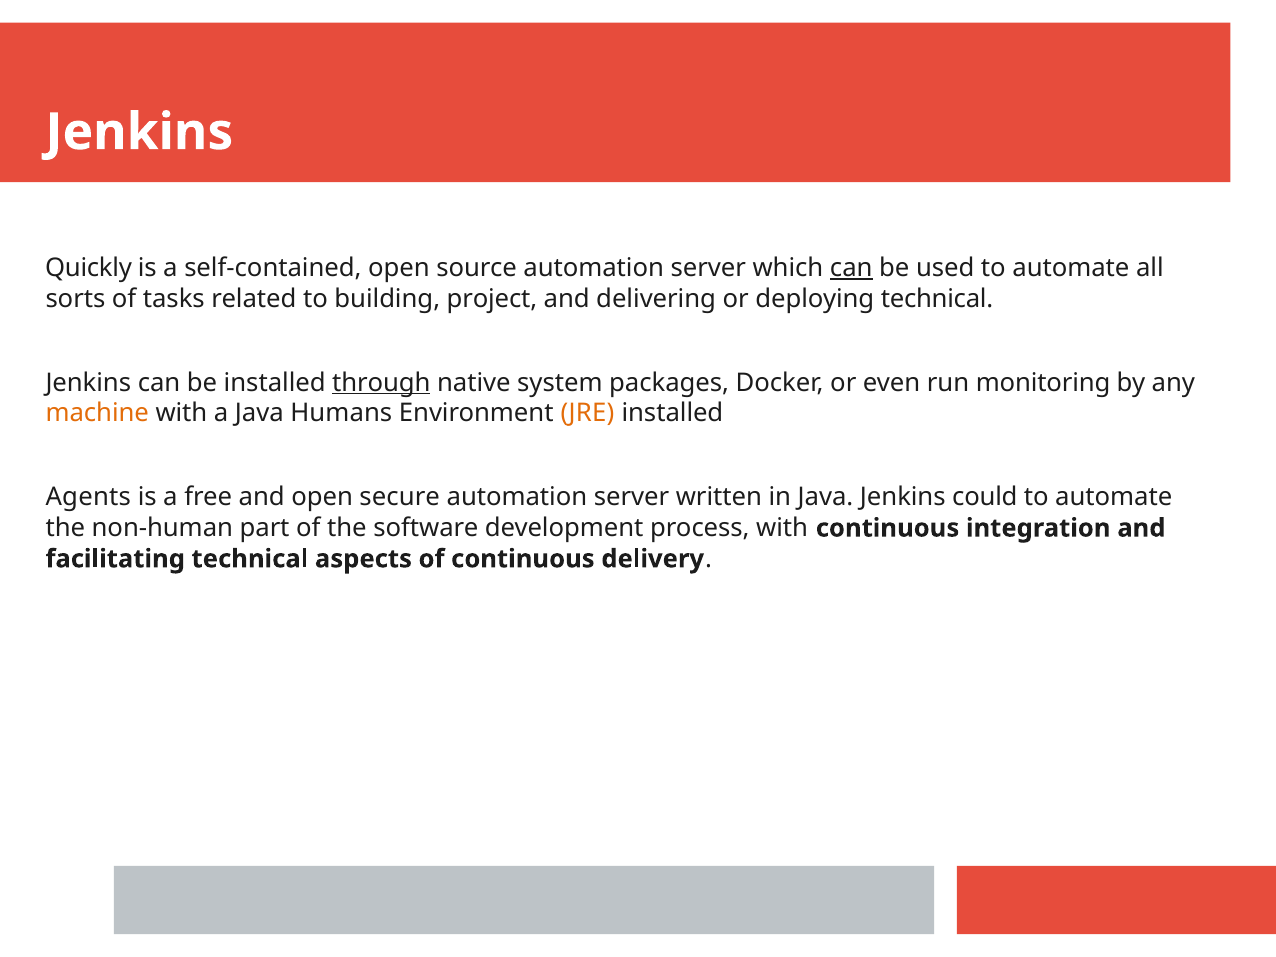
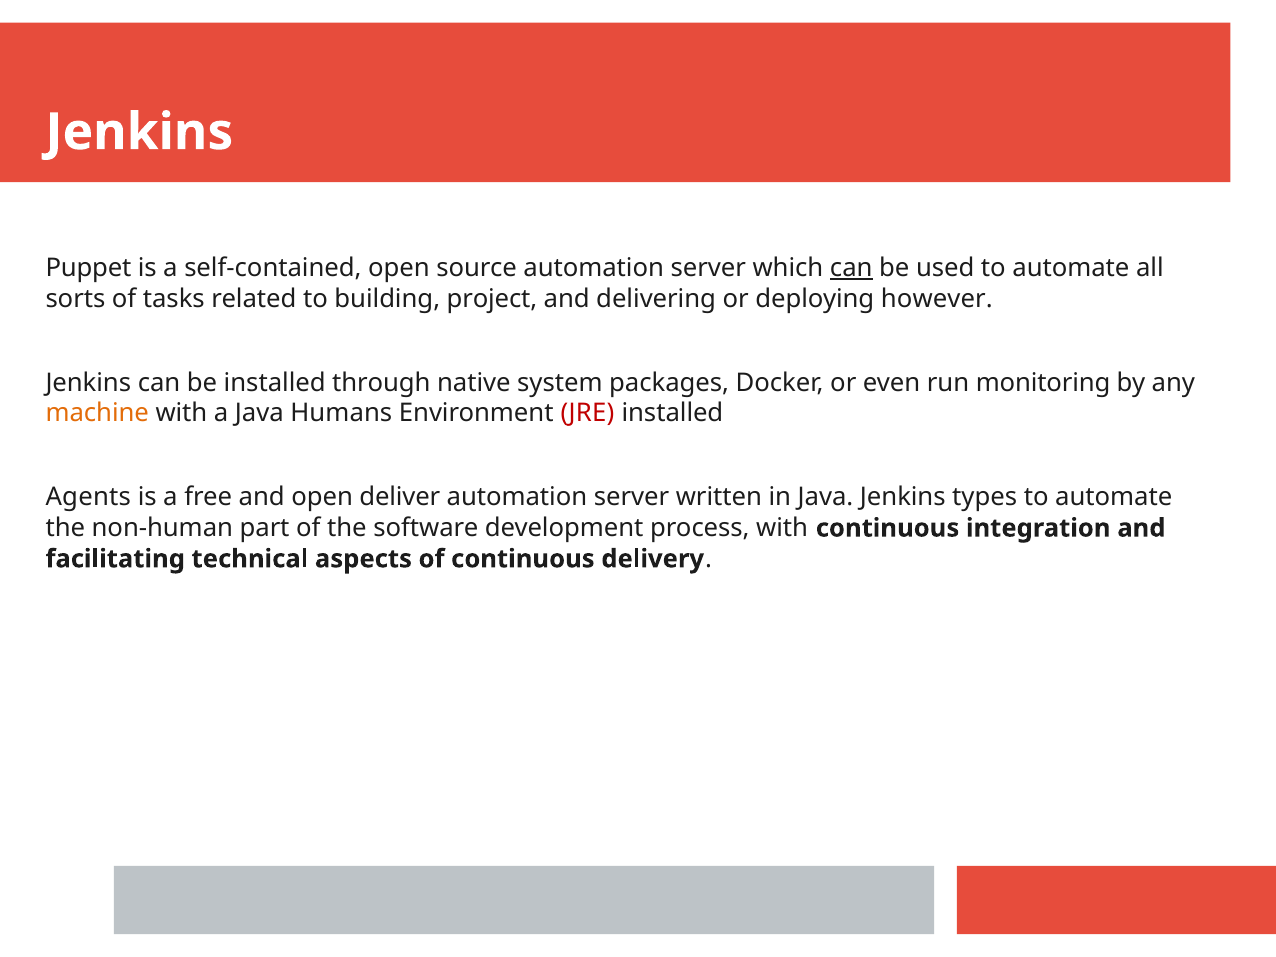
Quickly: Quickly -> Puppet
deploying technical: technical -> however
through underline: present -> none
JRE colour: orange -> red
secure: secure -> deliver
could: could -> types
